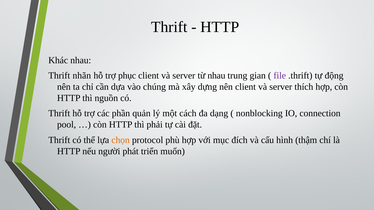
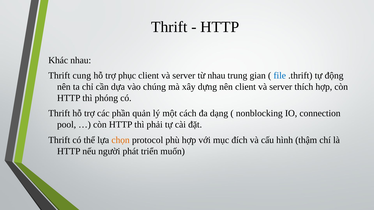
nhãn: nhãn -> cung
file colour: purple -> blue
nguồn: nguồn -> phóng
